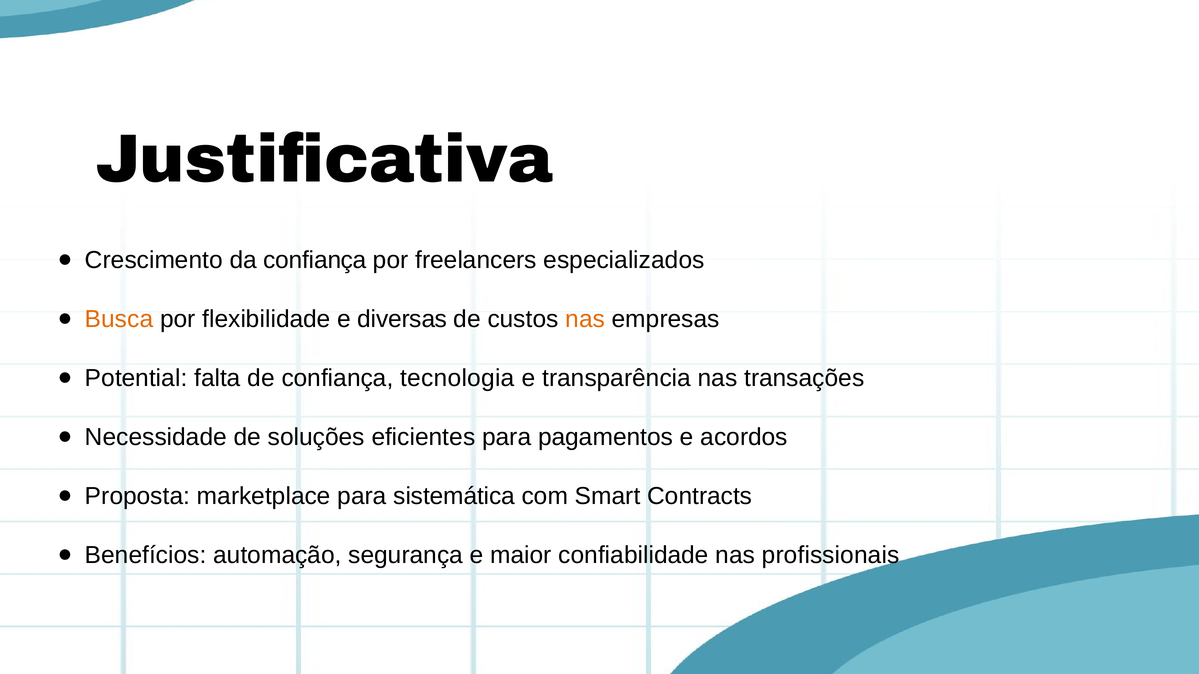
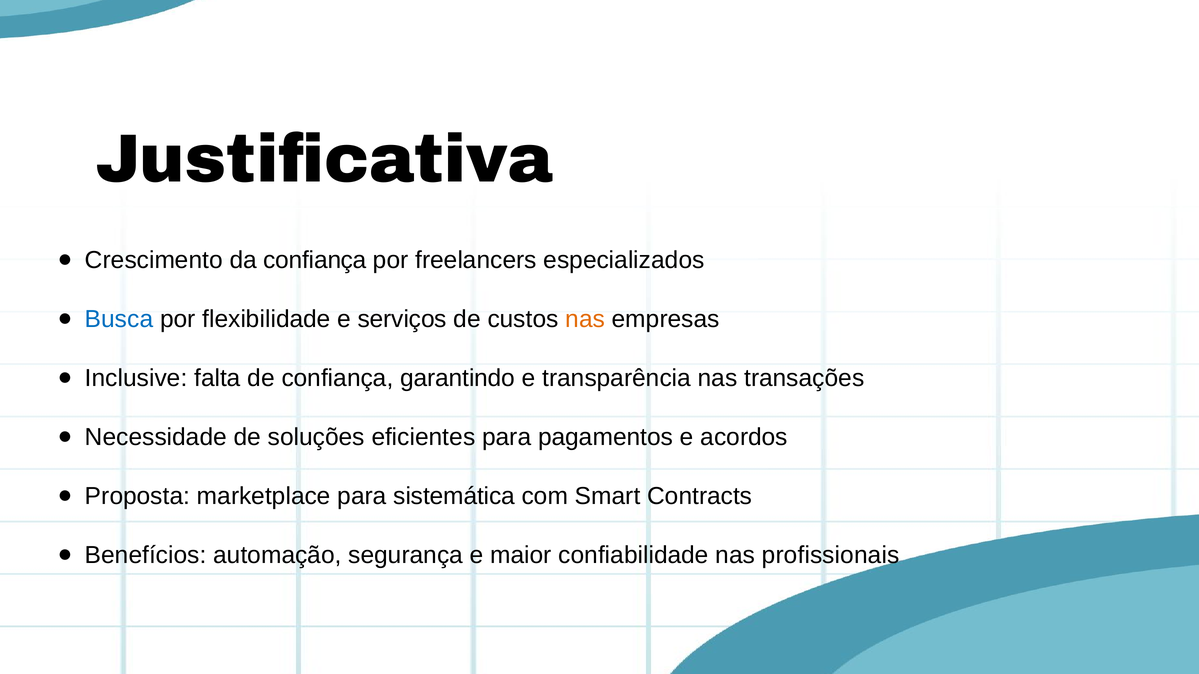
Busca colour: orange -> blue
diversas: diversas -> serviços
Potential: Potential -> Inclusive
tecnologia: tecnologia -> garantindo
